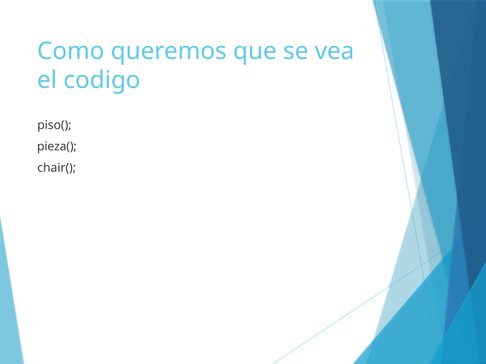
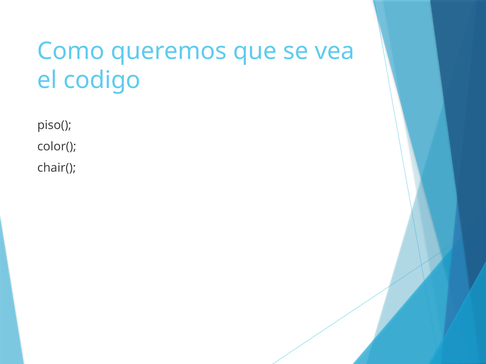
pieza(: pieza( -> color(
